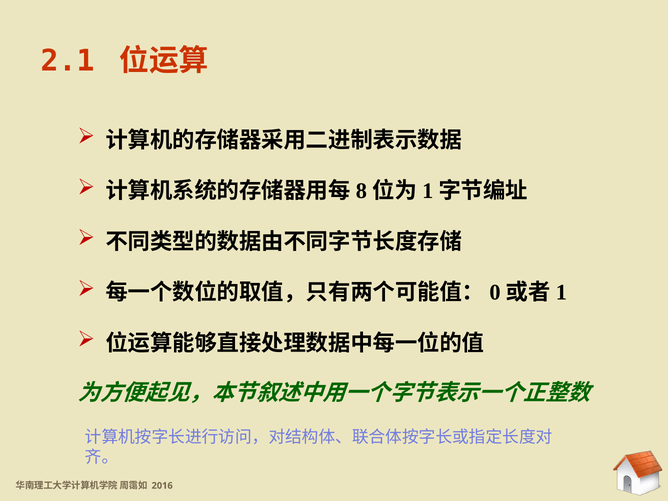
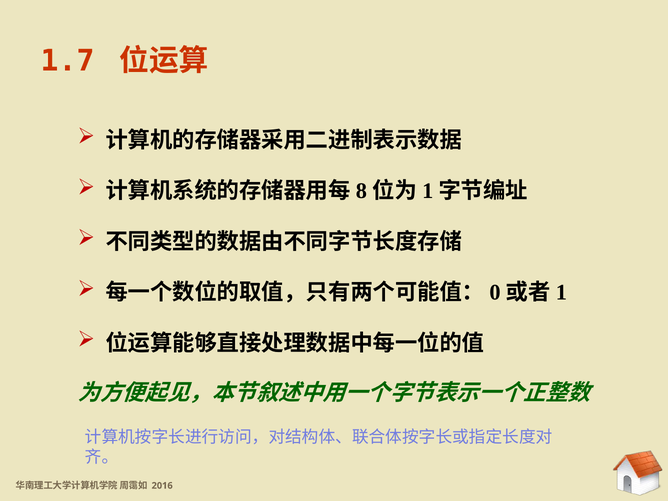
2.1: 2.1 -> 1.7
